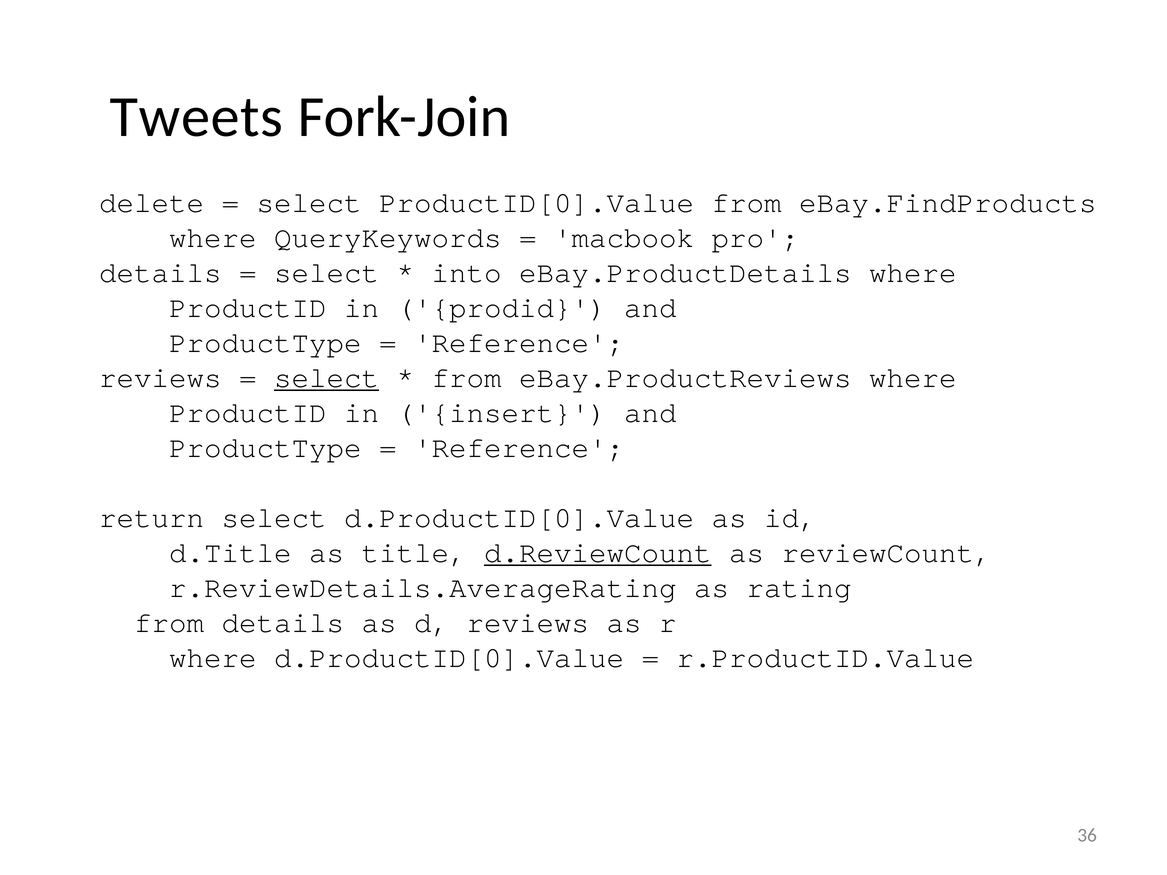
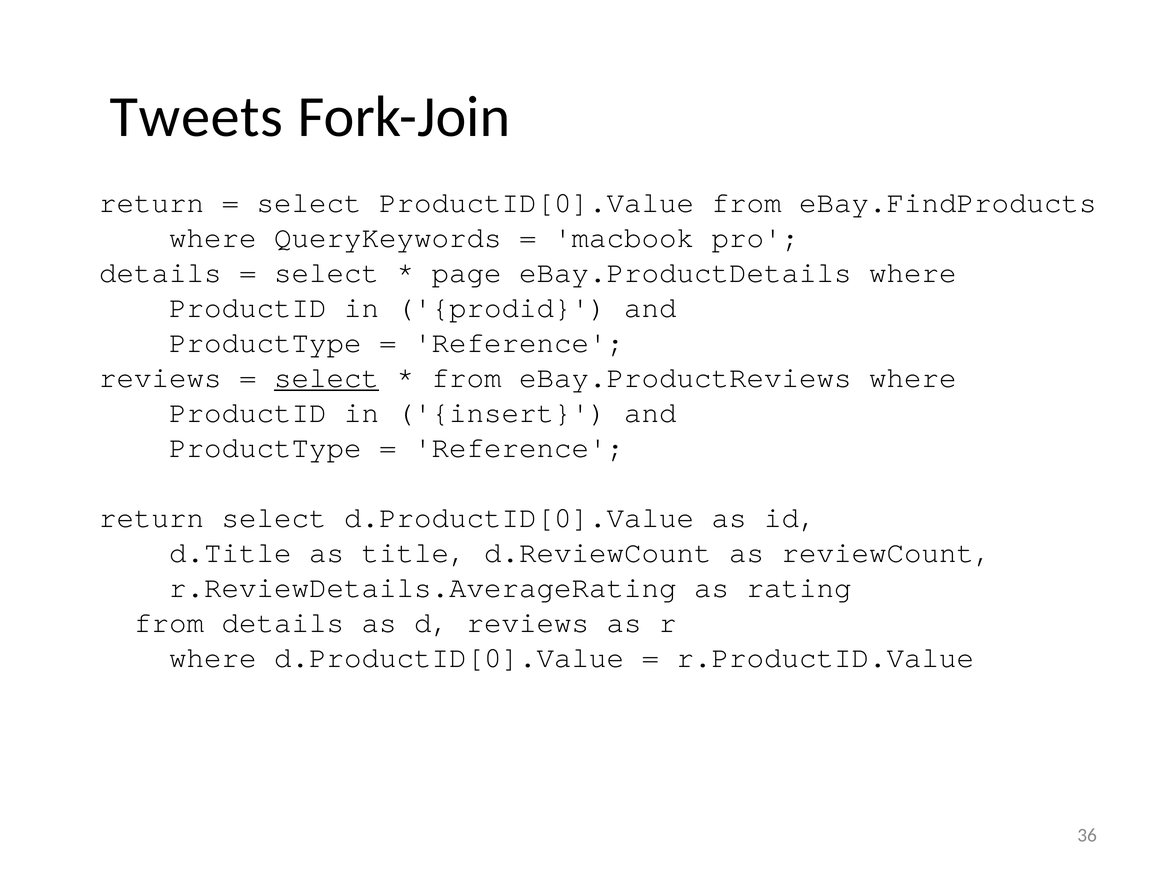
delete at (152, 203): delete -> return
into: into -> page
d.ReviewCount underline: present -> none
